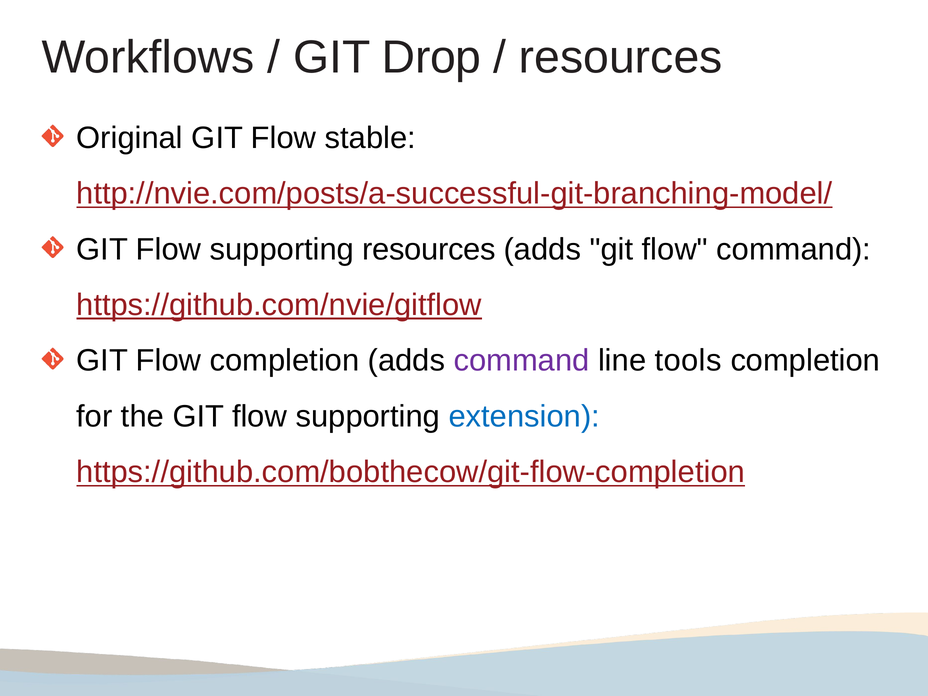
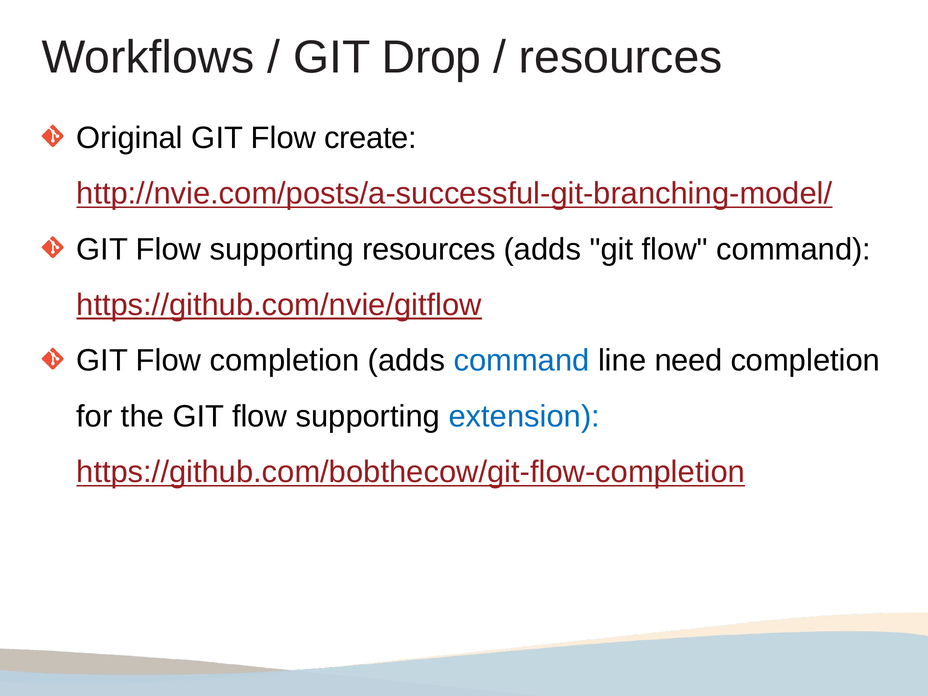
stable: stable -> create
command at (522, 361) colour: purple -> blue
tools: tools -> need
